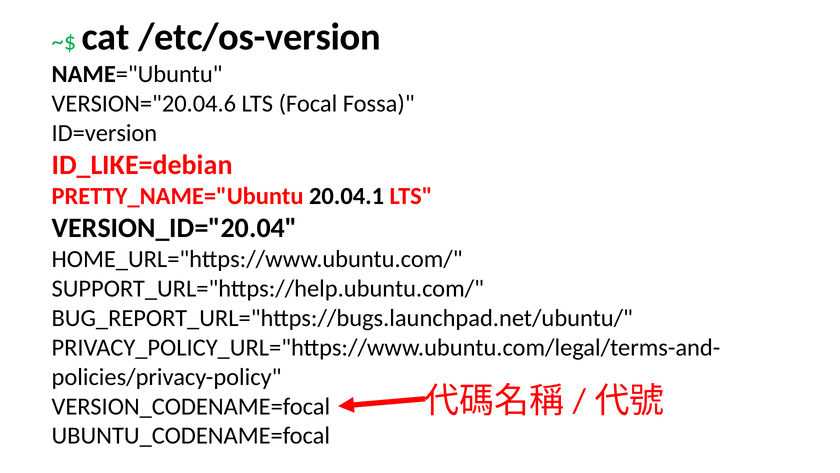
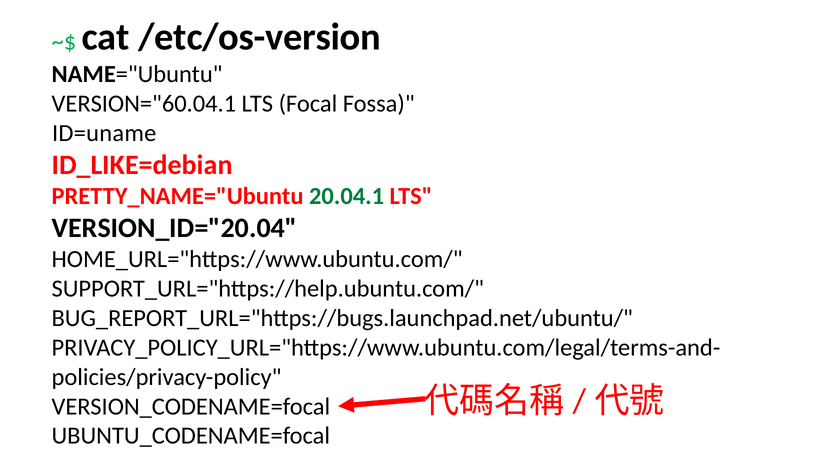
VERSION="20.04.6: VERSION="20.04.6 -> VERSION="60.04.1
ID=version: ID=version -> ID=uname
20.04.1 colour: black -> green
